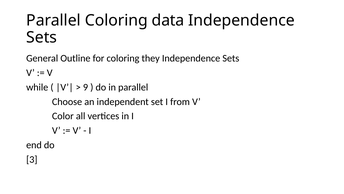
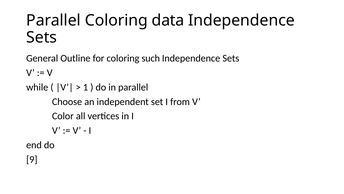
they: they -> such
9: 9 -> 1
3: 3 -> 9
